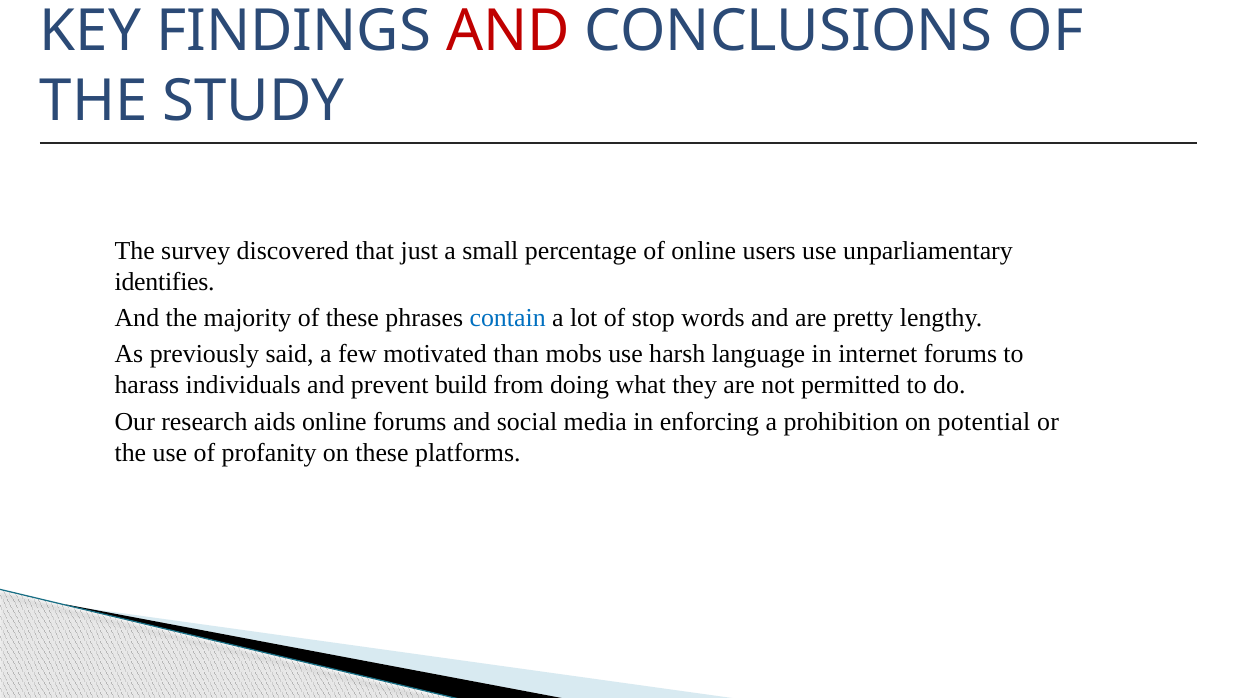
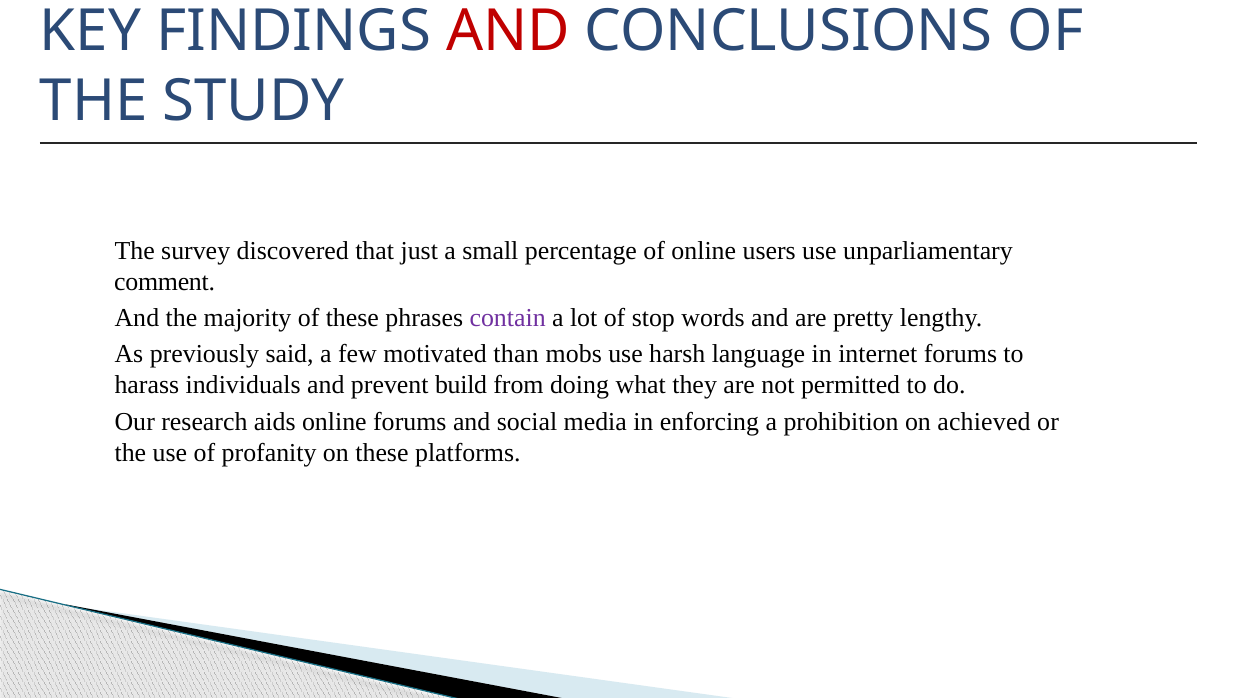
identifies: identifies -> comment
contain colour: blue -> purple
potential: potential -> achieved
